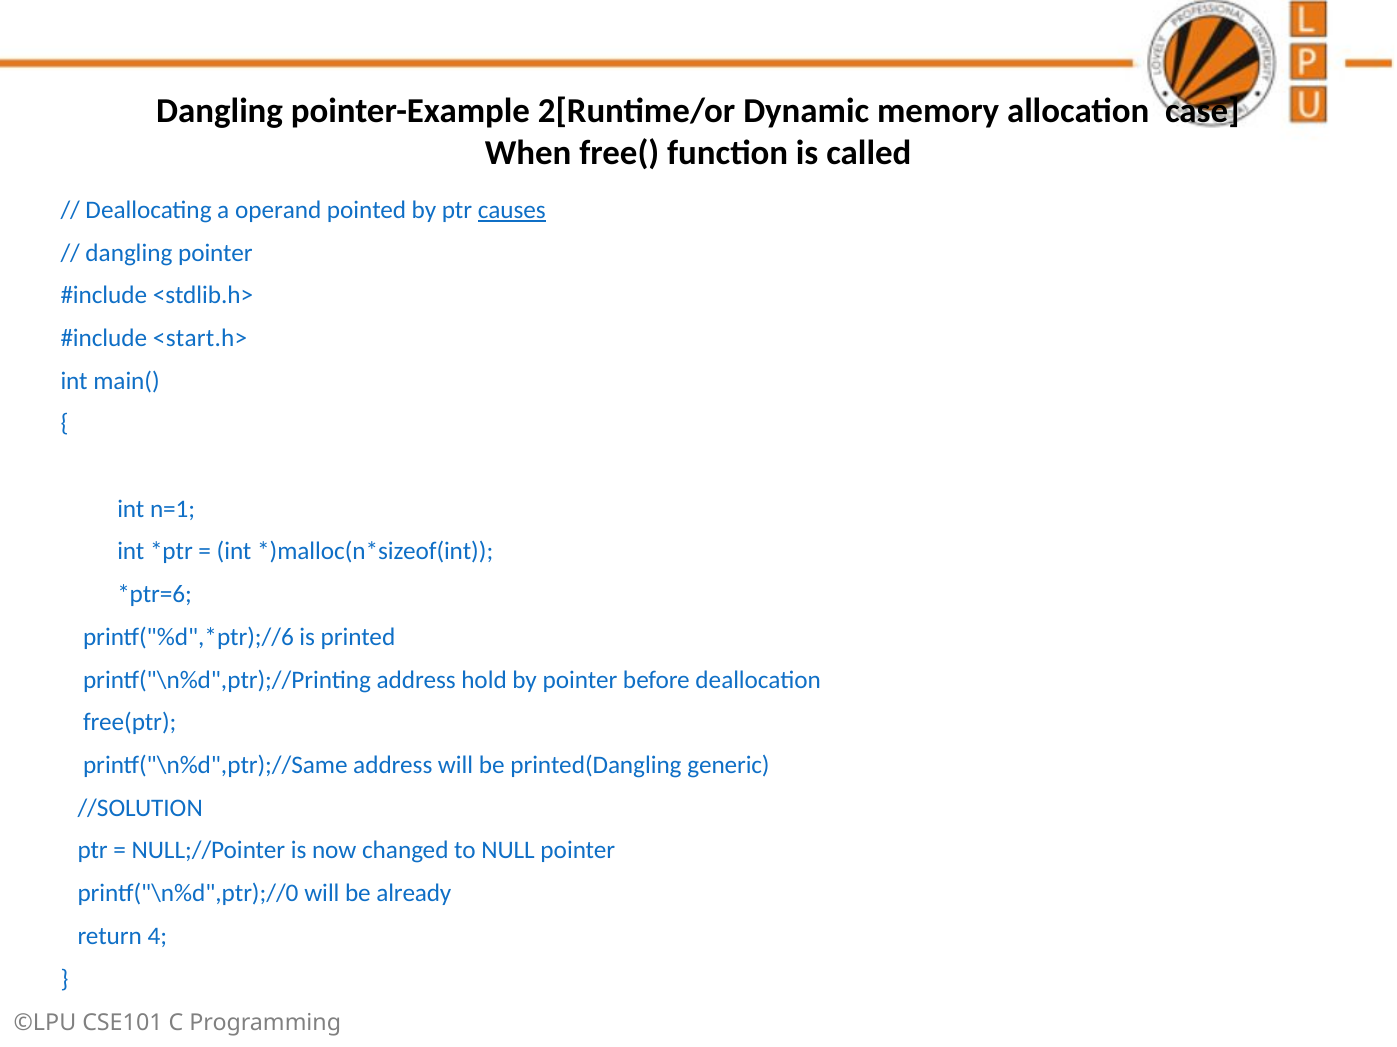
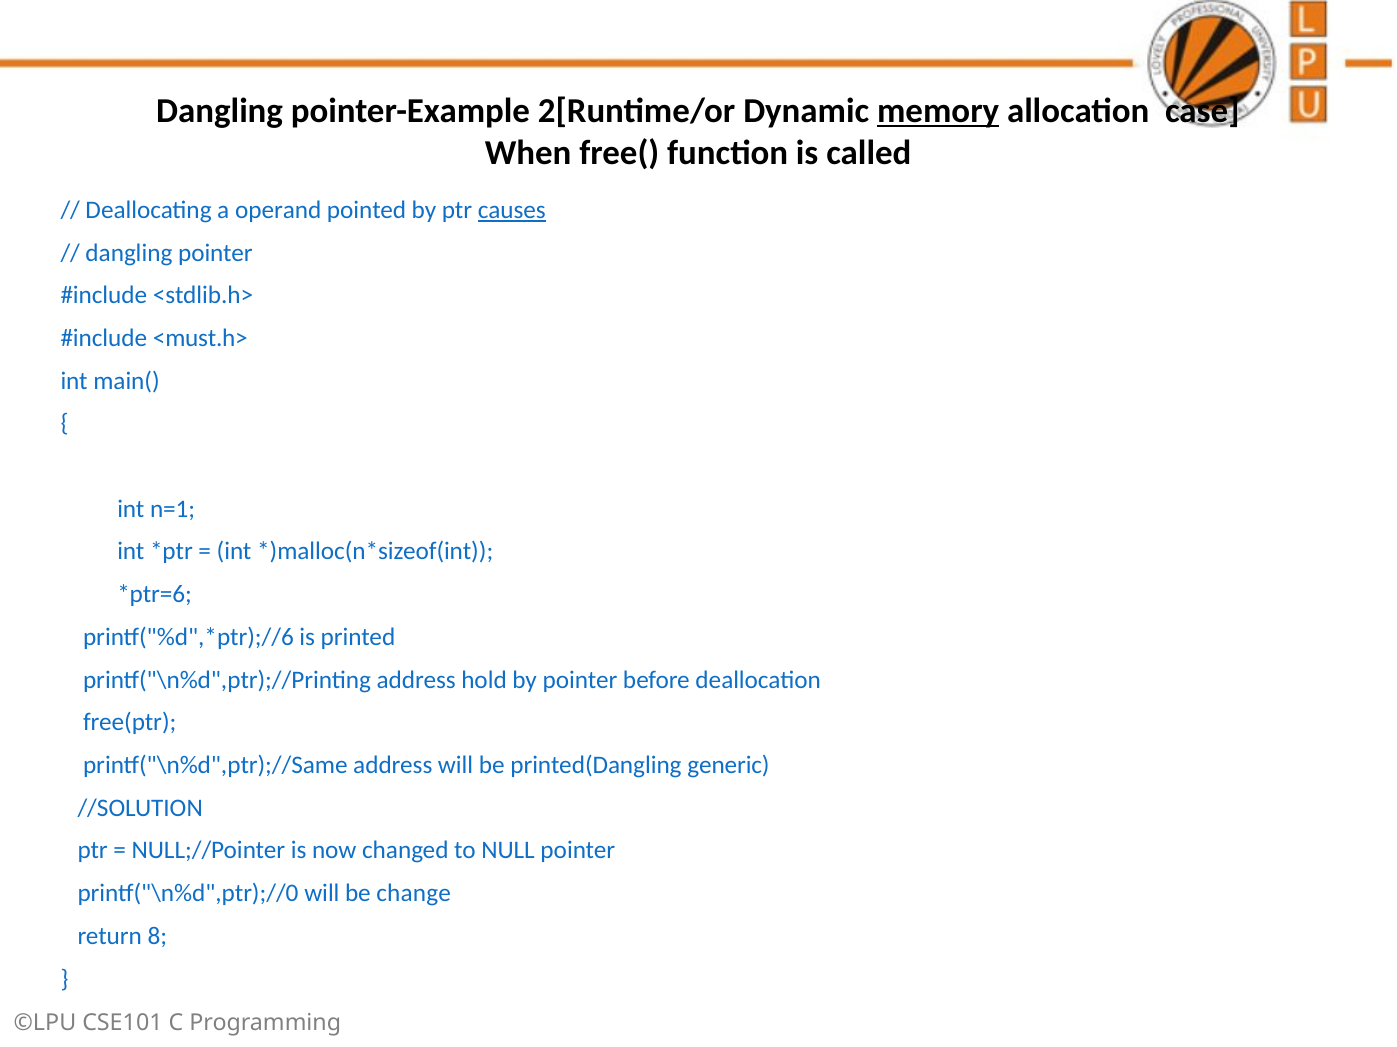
memory underline: none -> present
<start.h>: <start.h> -> <must.h>
already: already -> change
4: 4 -> 8
